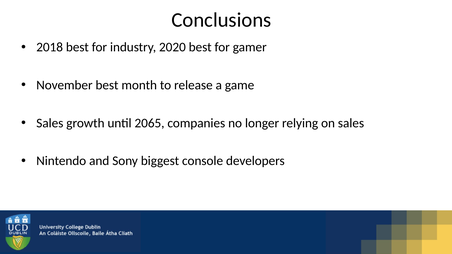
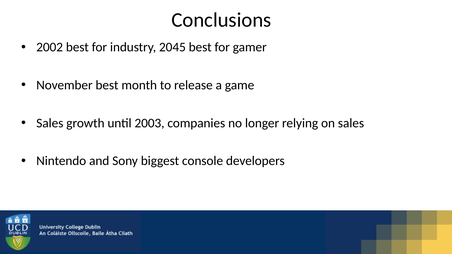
2018: 2018 -> 2002
2020: 2020 -> 2045
2065: 2065 -> 2003
